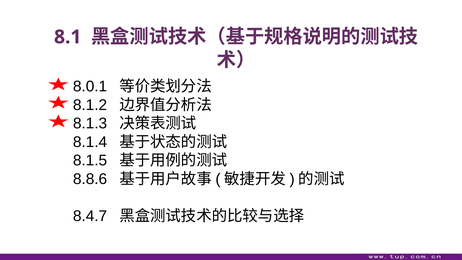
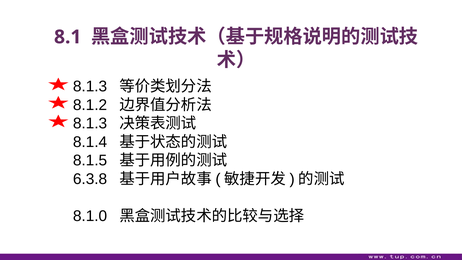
8.0.1 at (90, 87): 8.0.1 -> 8.1.3
8.8.6: 8.8.6 -> 6.3.8
8.4.7: 8.4.7 -> 8.1.0
